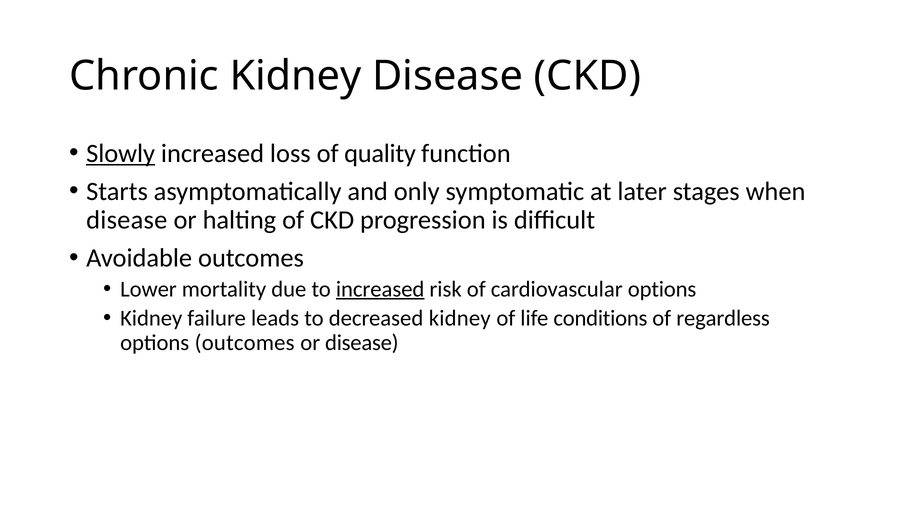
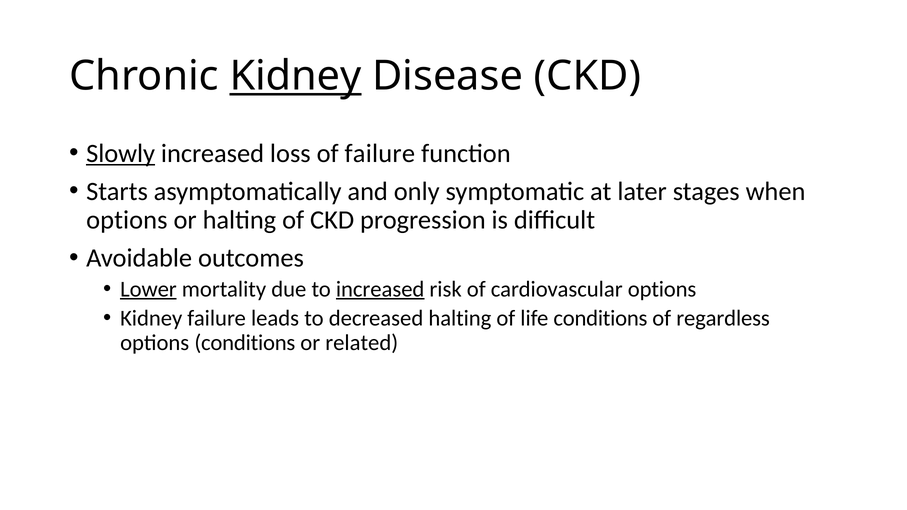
Kidney at (296, 76) underline: none -> present
of quality: quality -> failure
disease at (127, 220): disease -> options
Lower underline: none -> present
decreased kidney: kidney -> halting
options outcomes: outcomes -> conditions
or disease: disease -> related
